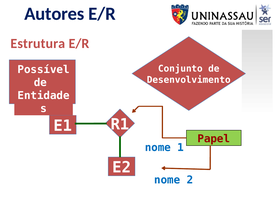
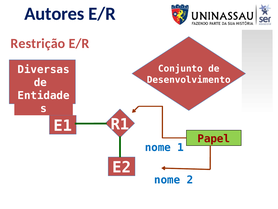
Estrutura: Estrutura -> Restrição
Possível: Possível -> Diversas
